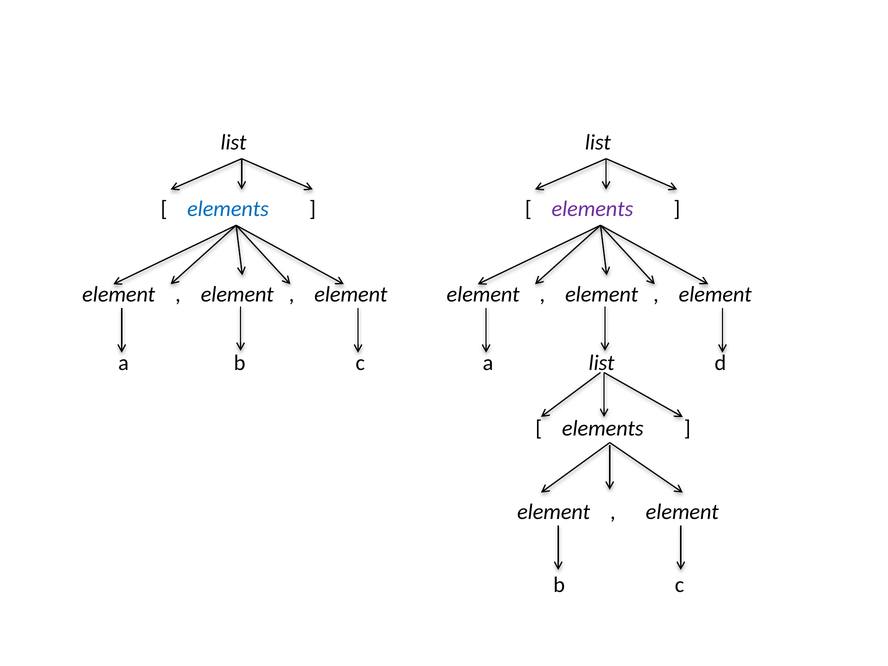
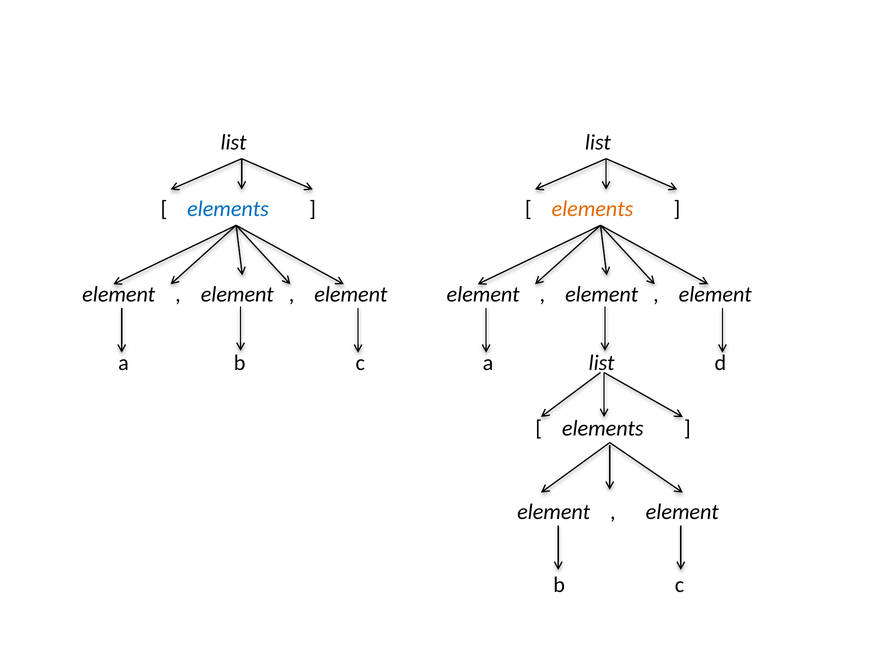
elements at (592, 209) colour: purple -> orange
